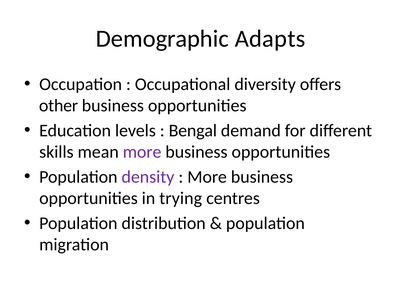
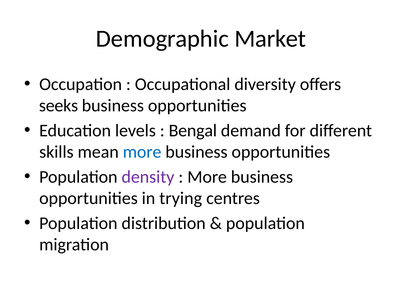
Adapts: Adapts -> Market
other: other -> seeks
more at (142, 152) colour: purple -> blue
